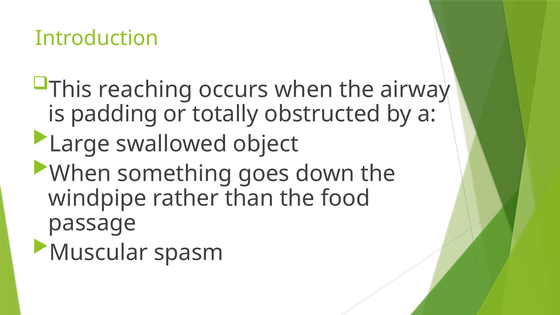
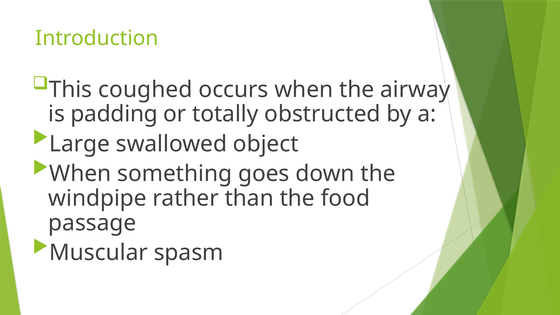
reaching: reaching -> coughed
